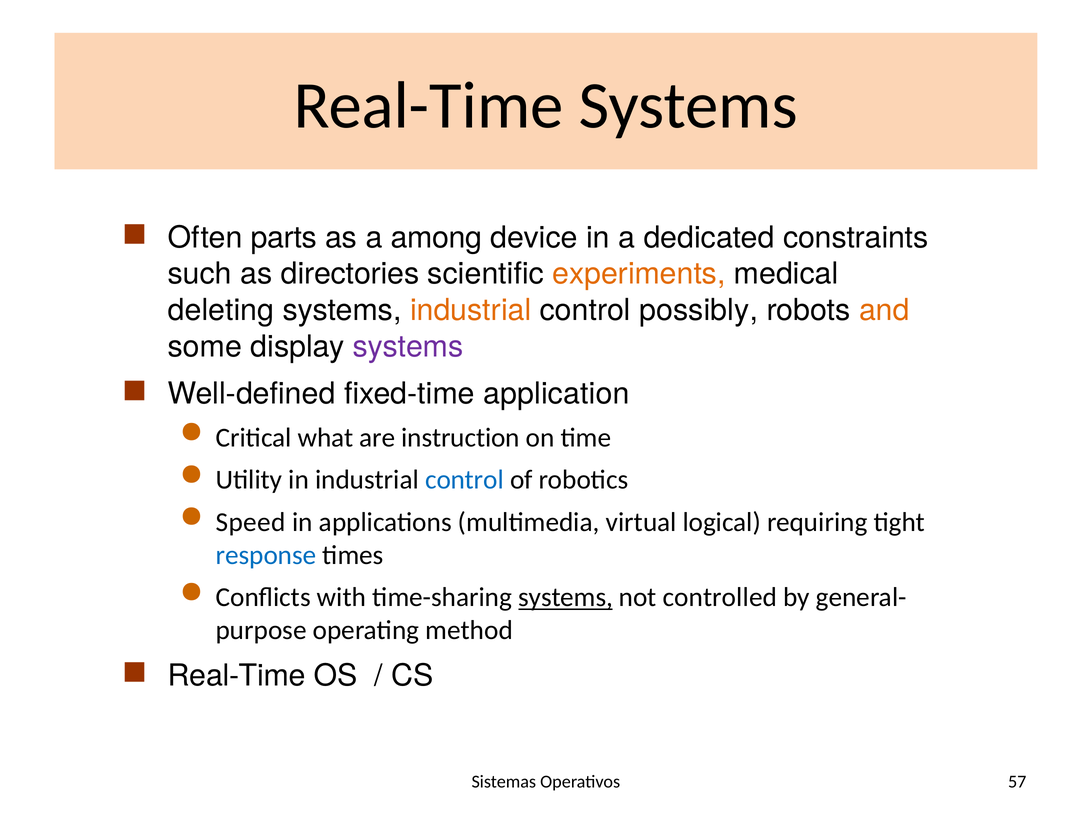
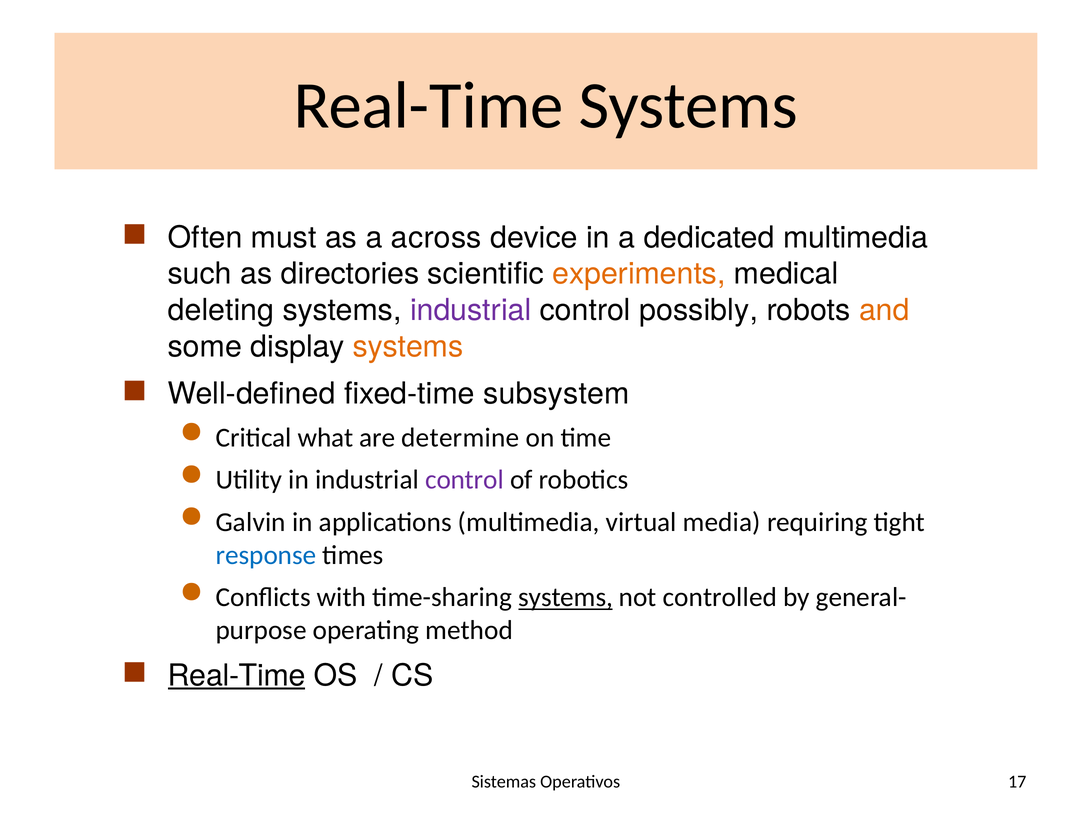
parts: parts -> must
among: among -> across
dedicated constraints: constraints -> multimedia
industrial at (471, 310) colour: orange -> purple
systems at (408, 347) colour: purple -> orange
application: application -> subsystem
instruction: instruction -> determine
control at (465, 480) colour: blue -> purple
Speed: Speed -> Galvin
logical: logical -> media
Real-Time at (237, 676) underline: none -> present
57: 57 -> 17
